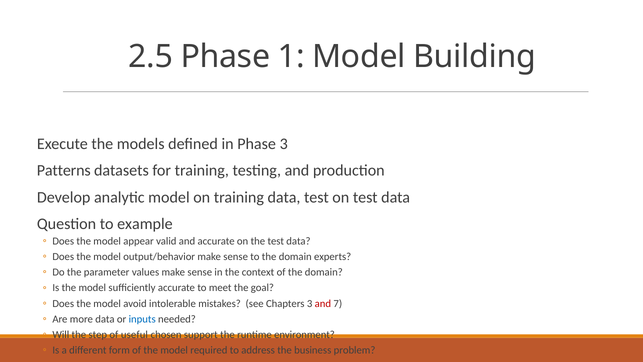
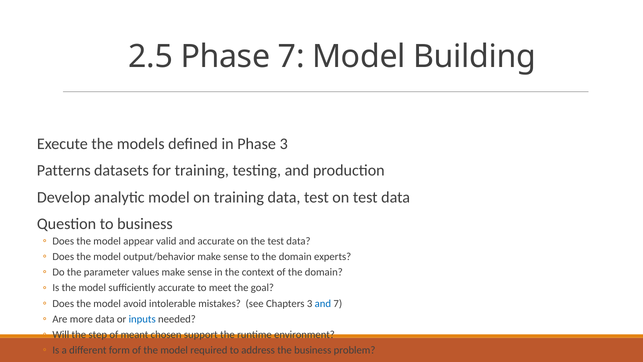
Phase 1: 1 -> 7
to example: example -> business
and at (323, 303) colour: red -> blue
useful: useful -> meant
